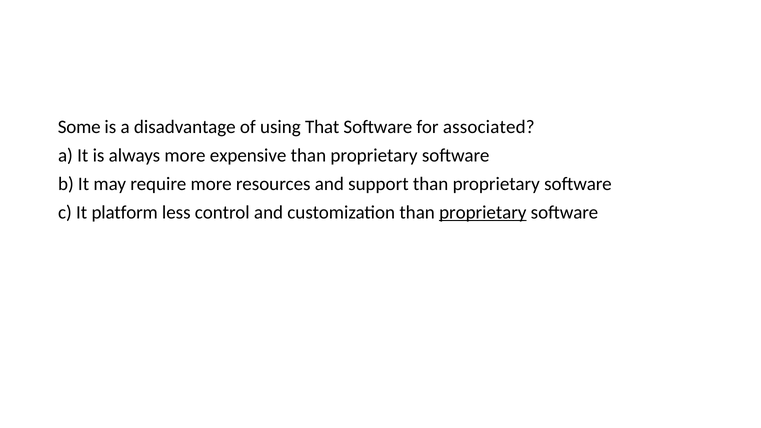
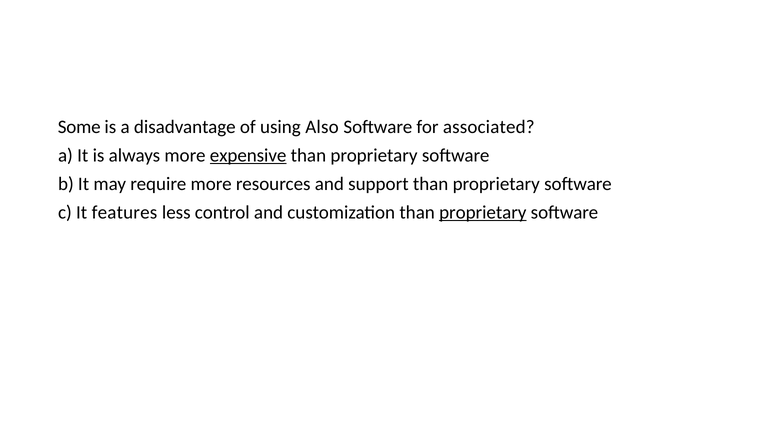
That: That -> Also
expensive underline: none -> present
platform: platform -> features
